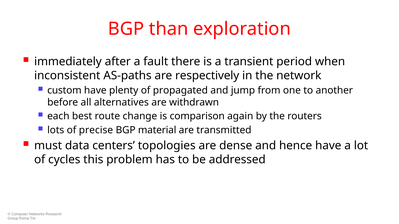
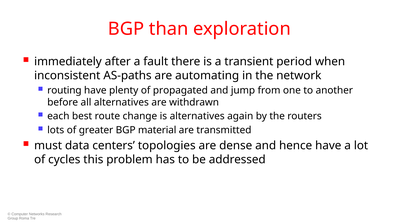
respectively: respectively -> automating
custom: custom -> routing
is comparison: comparison -> alternatives
precise: precise -> greater
